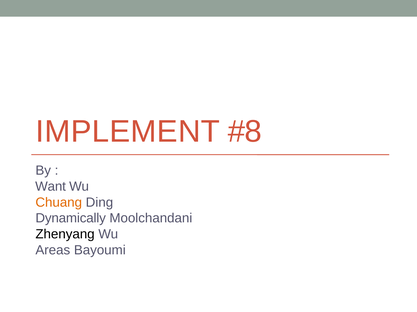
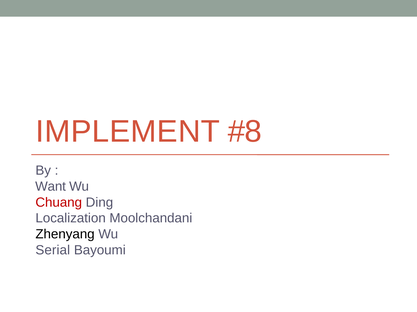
Chuang colour: orange -> red
Dynamically: Dynamically -> Localization
Areas: Areas -> Serial
